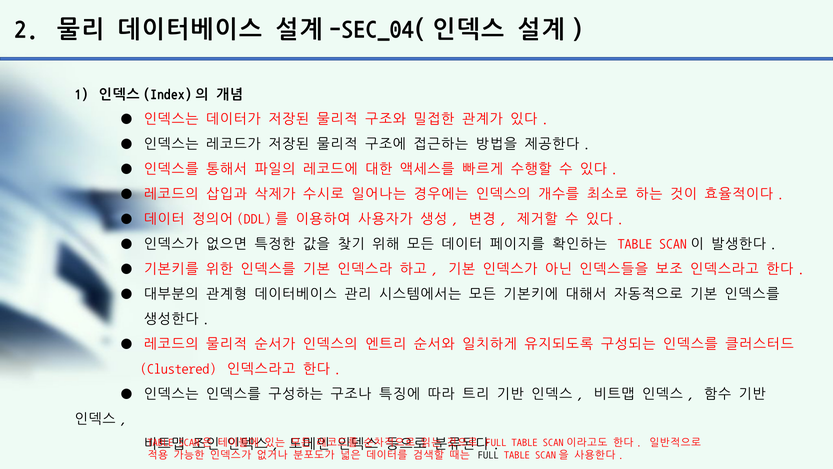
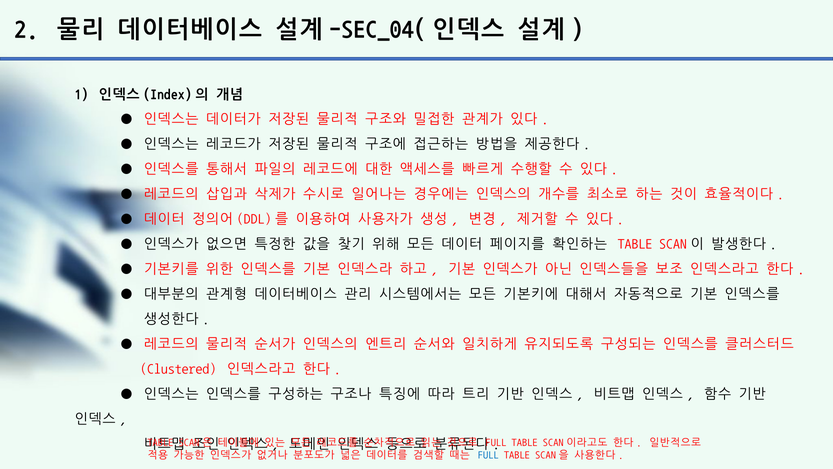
FULL at (488, 454) colour: black -> blue
